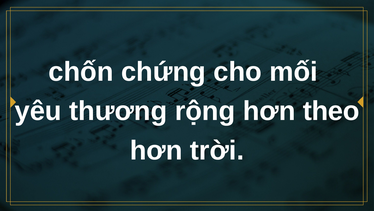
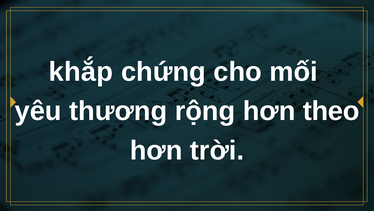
chốn: chốn -> khắp
